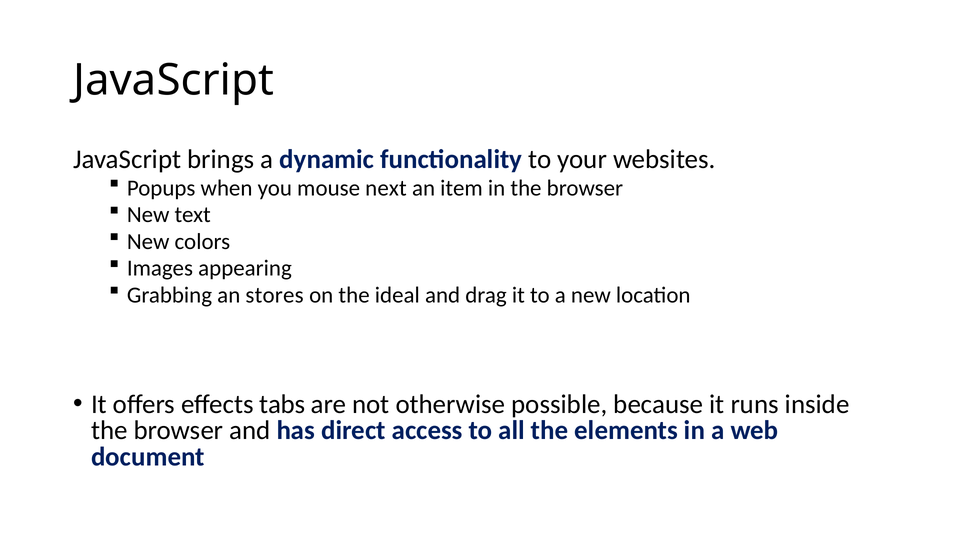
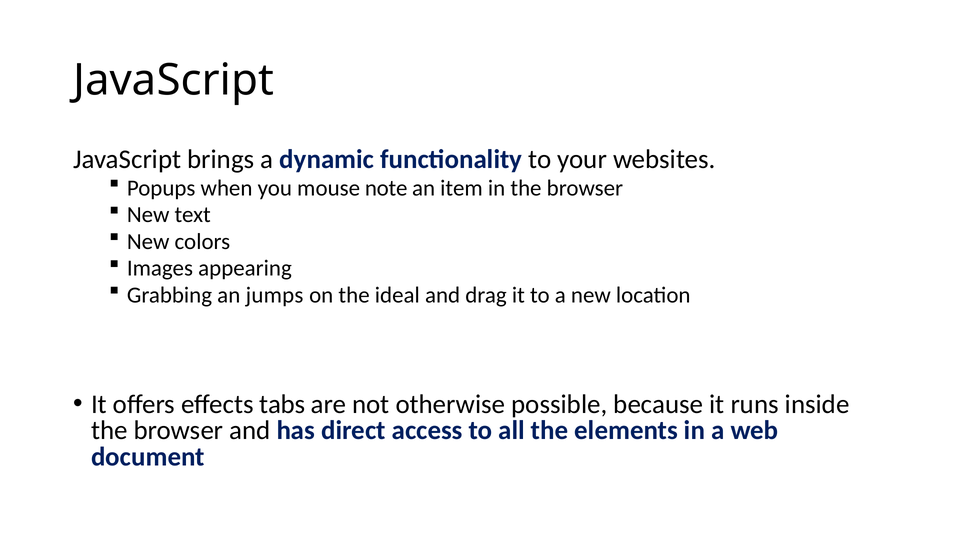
next: next -> note
stores: stores -> jumps
